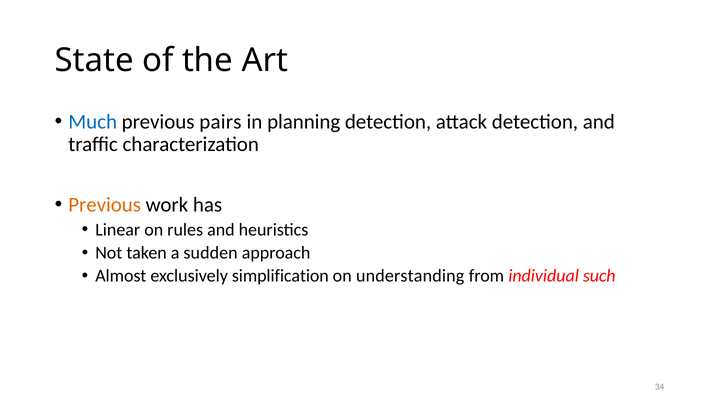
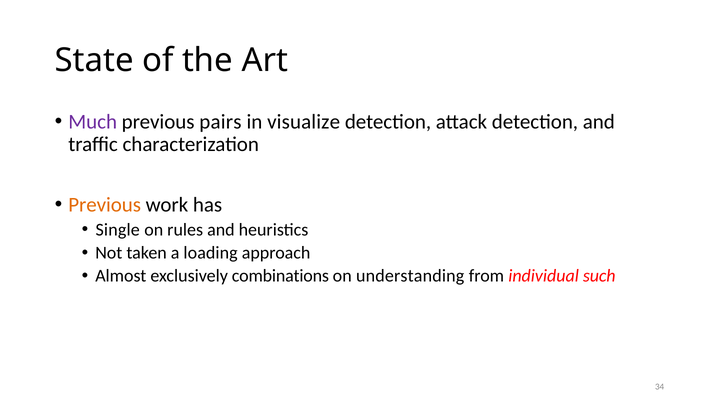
Much colour: blue -> purple
planning: planning -> visualize
Linear: Linear -> Single
sudden: sudden -> loading
simplification: simplification -> combinations
